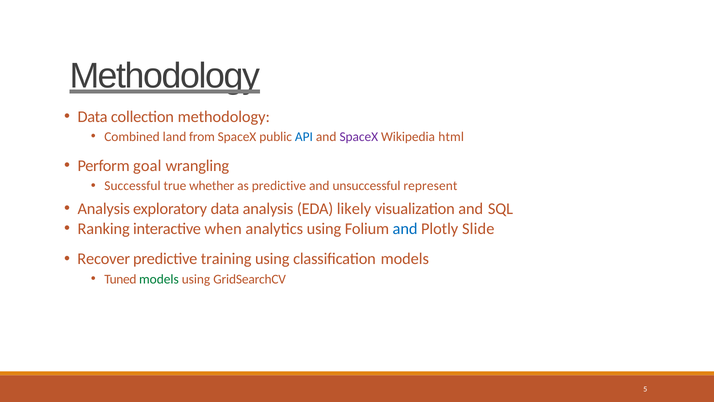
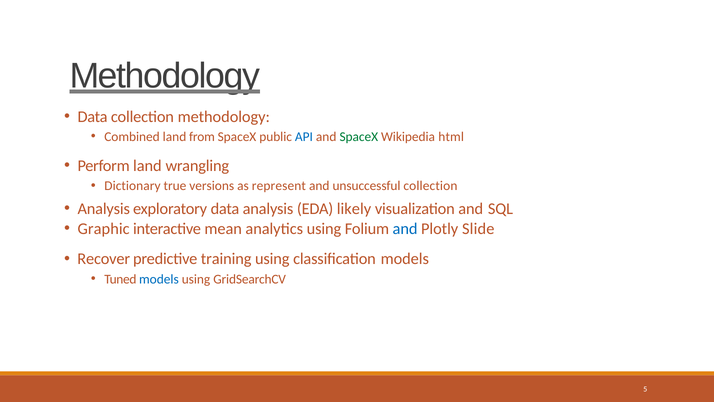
SpaceX at (359, 137) colour: purple -> green
Perform goal: goal -> land
Successful: Successful -> Dictionary
whether: whether -> versions
as predictive: predictive -> represent
unsuccessful represent: represent -> collection
Ranking: Ranking -> Graphic
when: when -> mean
models at (159, 279) colour: green -> blue
